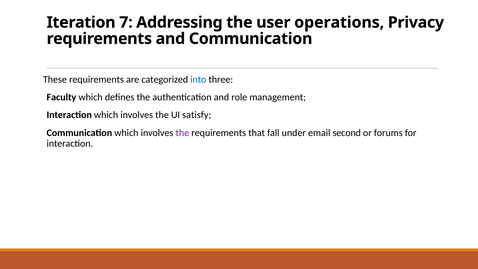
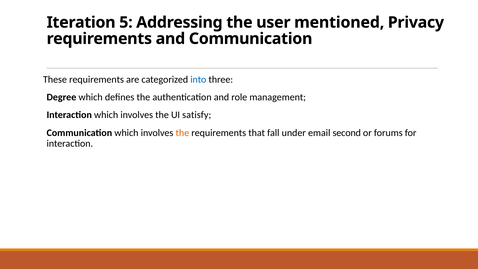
7: 7 -> 5
operations: operations -> mentioned
Faculty: Faculty -> Degree
the at (182, 133) colour: purple -> orange
